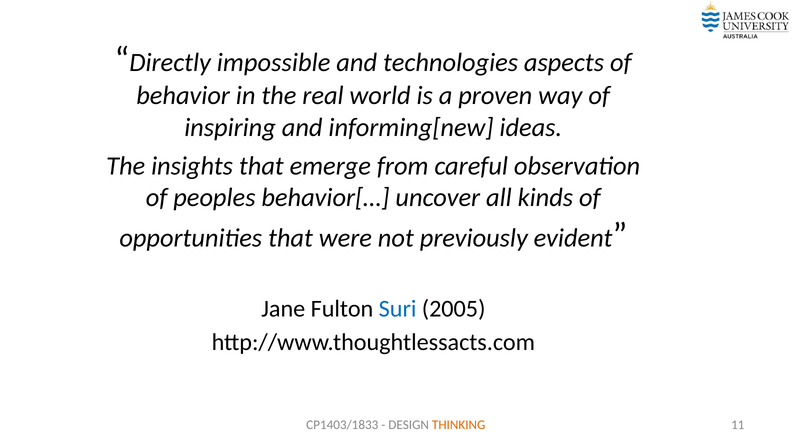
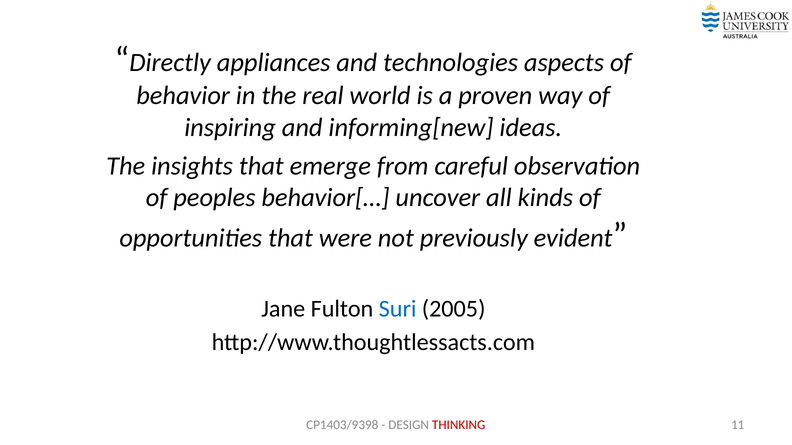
impossible: impossible -> appliances
CP1403/1833: CP1403/1833 -> CP1403/9398
THINKING colour: orange -> red
